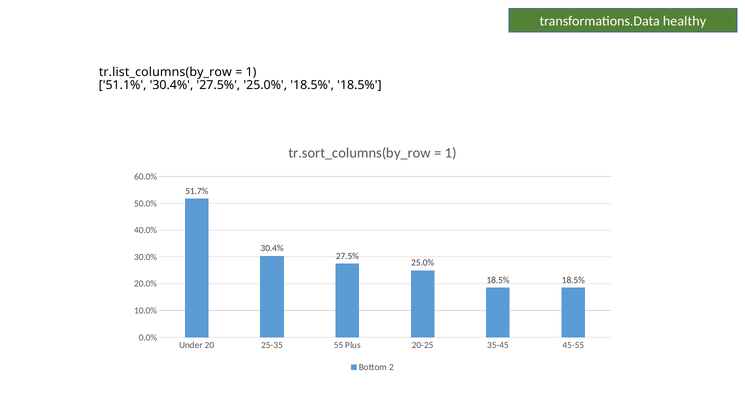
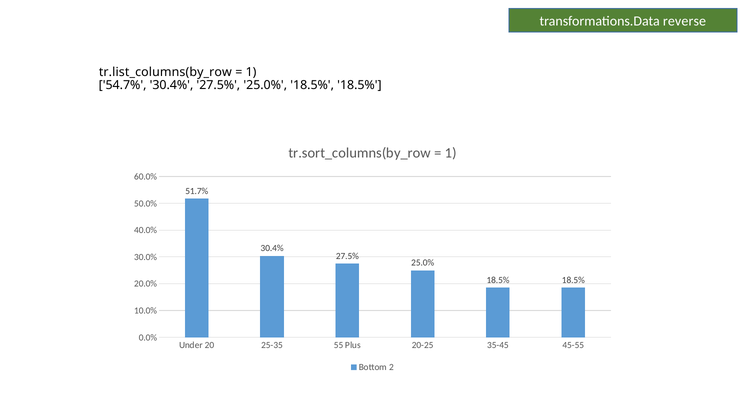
healthy: healthy -> reverse
51.1%: 51.1% -> 54.7%
